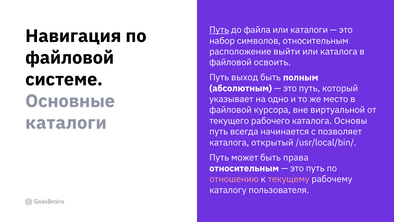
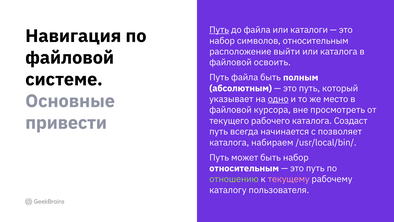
Путь выход: выход -> файла
одно underline: none -> present
виртуальной: виртуальной -> просмотреть
каталоги at (66, 123): каталоги -> привести
Основы: Основы -> Создаст
открытый: открытый -> набираем
быть права: права -> набор
отношению colour: pink -> light green
